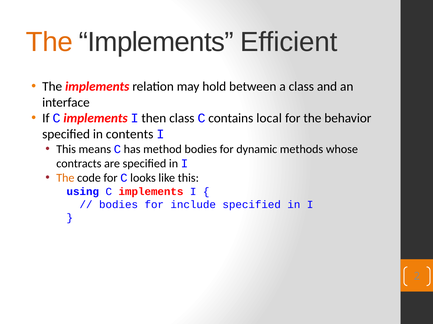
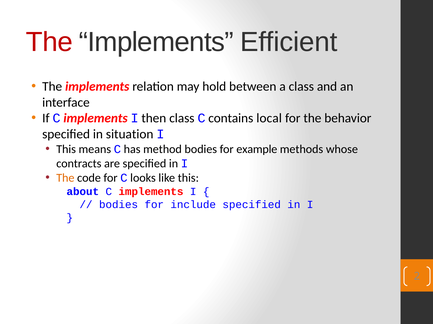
The at (49, 42) colour: orange -> red
contents: contents -> situation
dynamic: dynamic -> example
using: using -> about
